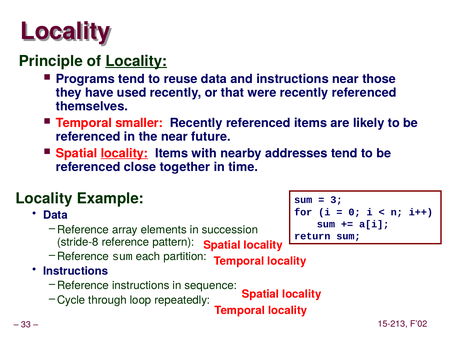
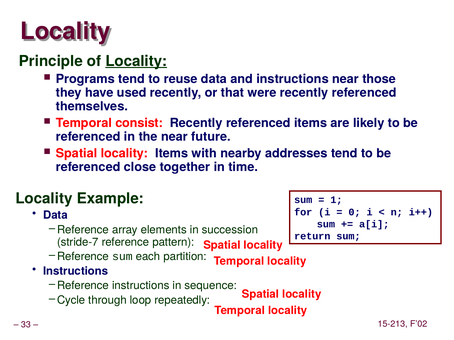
smaller: smaller -> consist
locality at (124, 154) underline: present -> none
3: 3 -> 1
stride-8: stride-8 -> stride-7
